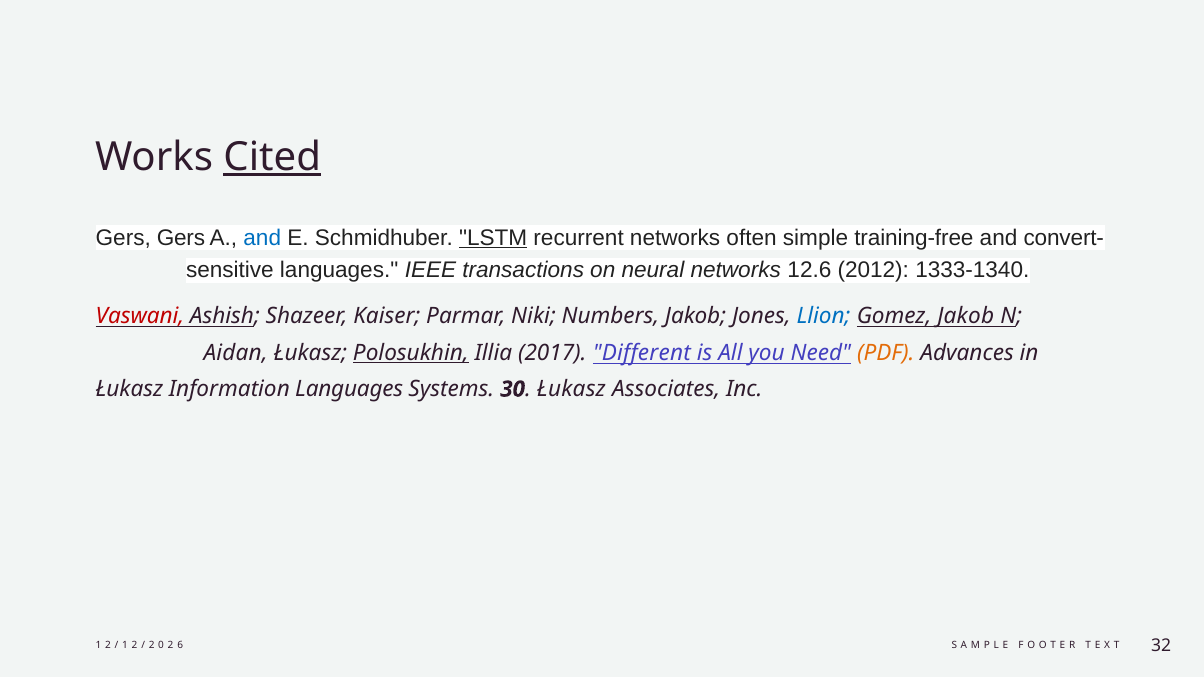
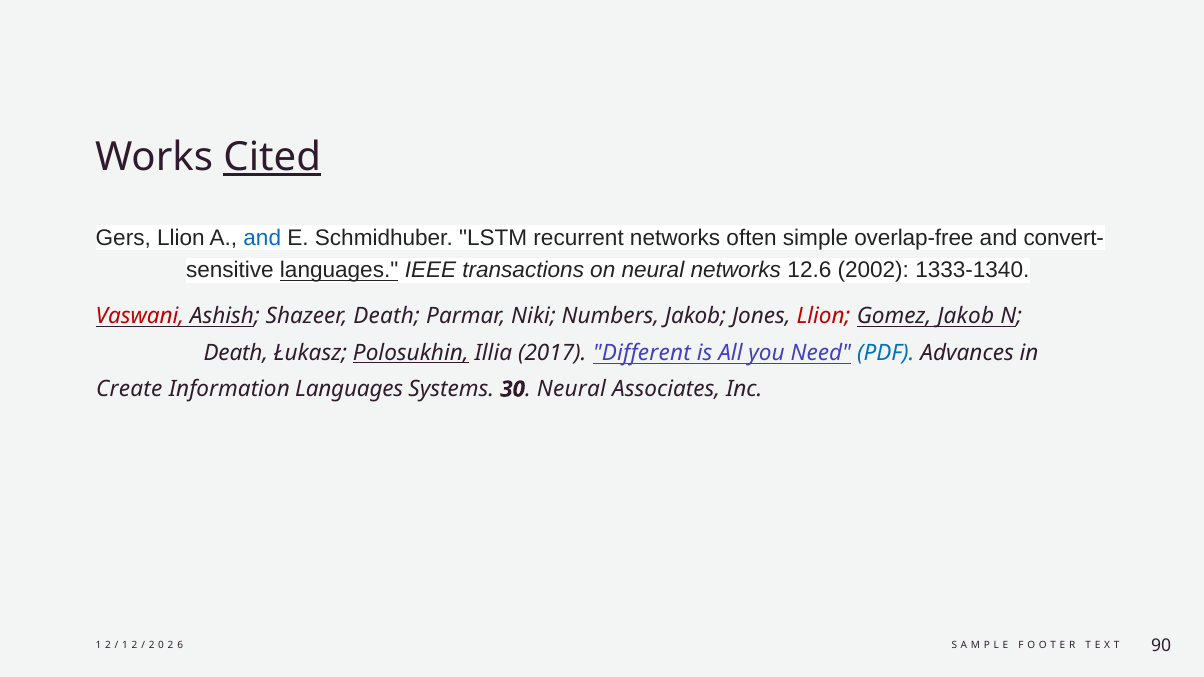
Gers Gers: Gers -> Llion
LSTM underline: present -> none
training-free: training-free -> overlap-free
languages at (339, 271) underline: none -> present
2012: 2012 -> 2002
Shazeer Kaiser: Kaiser -> Death
Llion at (823, 316) colour: blue -> red
Aidan at (236, 353): Aidan -> Death
PDF colour: orange -> blue
Łukasz at (129, 389): Łukasz -> Create
Łukasz at (571, 389): Łukasz -> Neural
32: 32 -> 90
